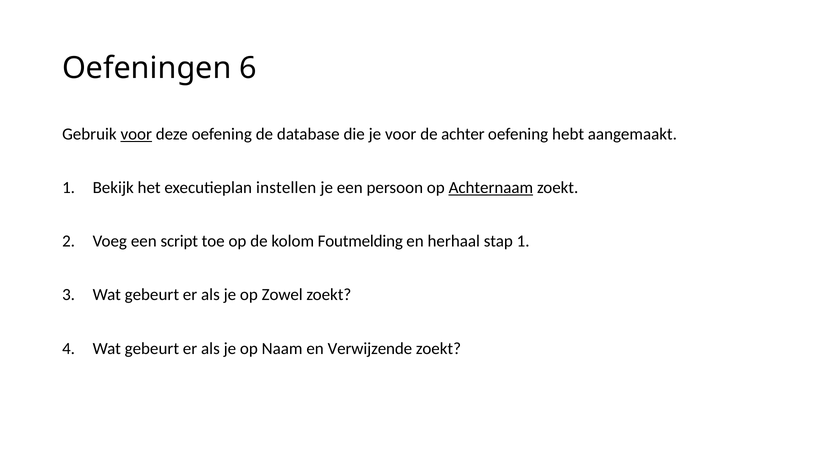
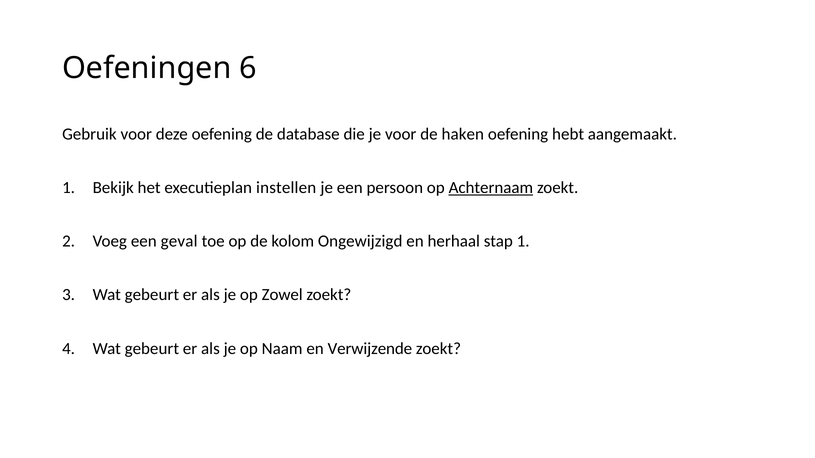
voor at (136, 134) underline: present -> none
achter: achter -> haken
script: script -> geval
Foutmelding: Foutmelding -> Ongewijzigd
